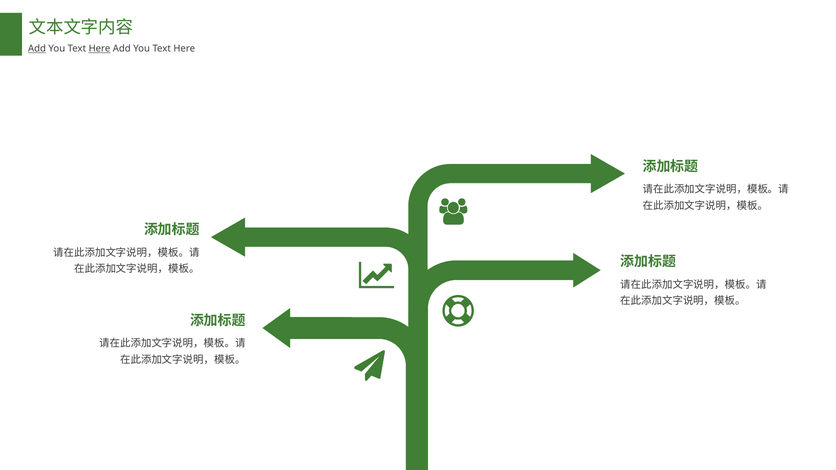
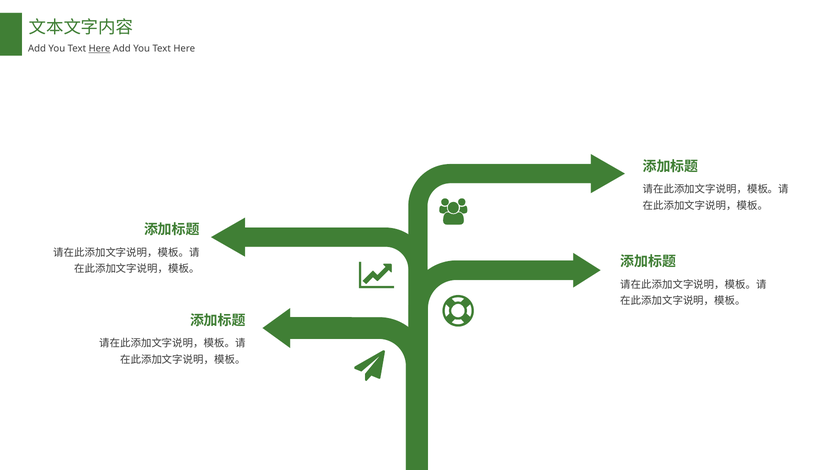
Add at (37, 49) underline: present -> none
